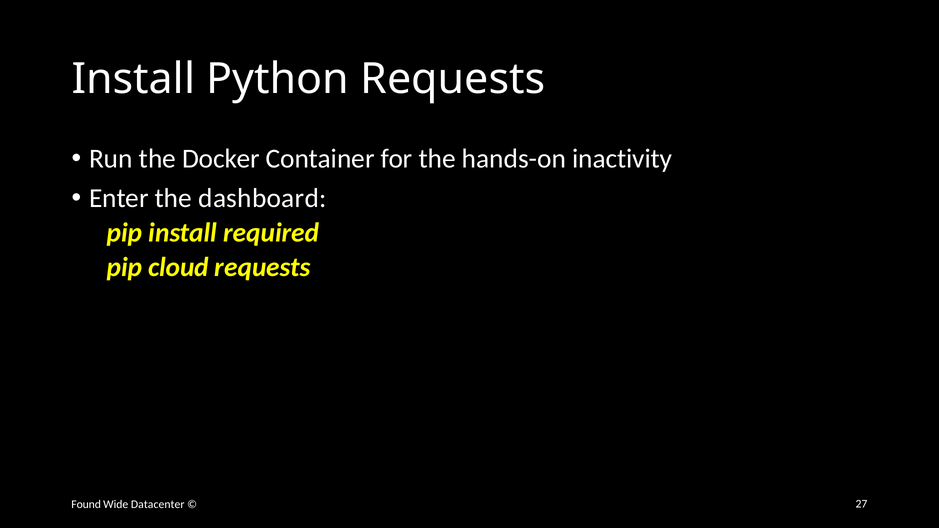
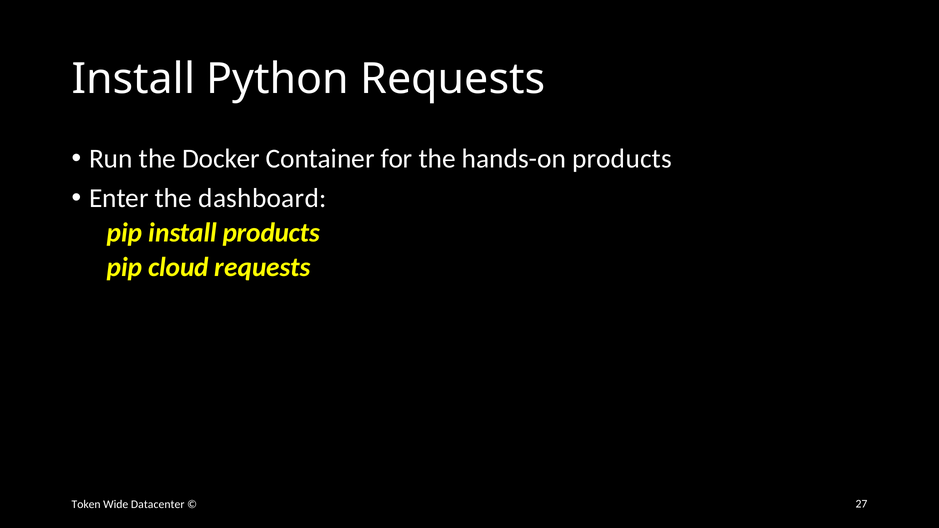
hands-on inactivity: inactivity -> products
install required: required -> products
Found: Found -> Token
